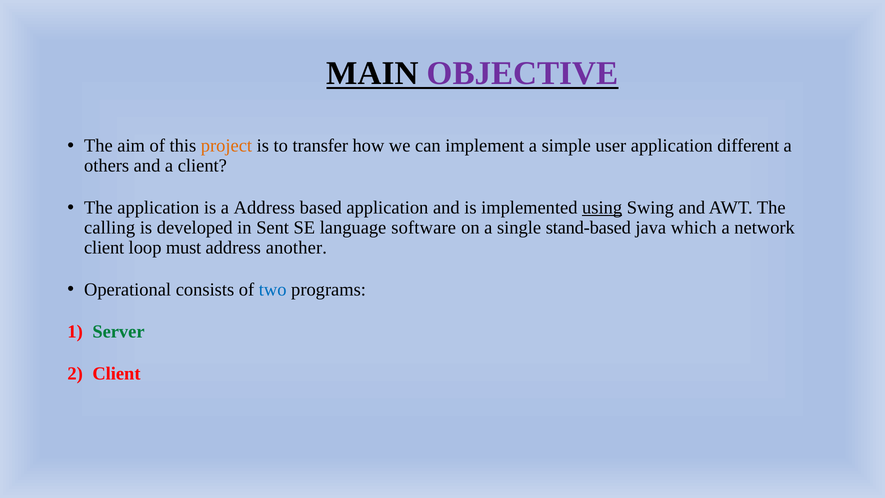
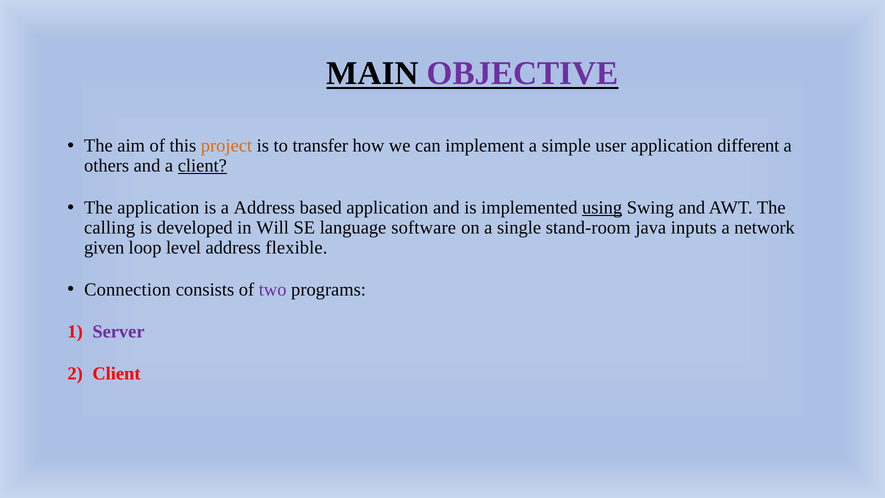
client at (202, 166) underline: none -> present
Sent: Sent -> Will
stand-based: stand-based -> stand-room
which: which -> inputs
client at (104, 247): client -> given
must: must -> level
another: another -> flexible
Operational: Operational -> Connection
two colour: blue -> purple
Server colour: green -> purple
